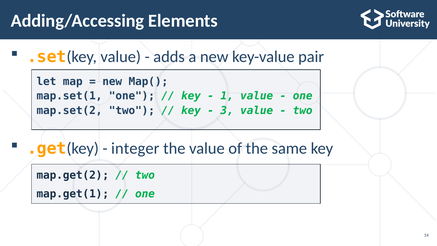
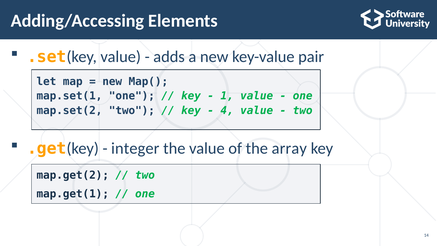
3: 3 -> 4
same: same -> array
